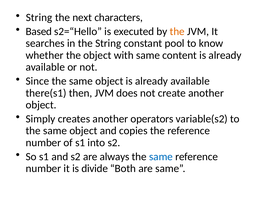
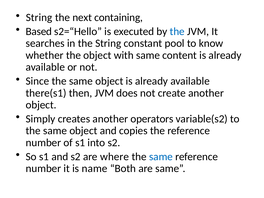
characters: characters -> containing
the at (177, 31) colour: orange -> blue
always: always -> where
divide: divide -> name
